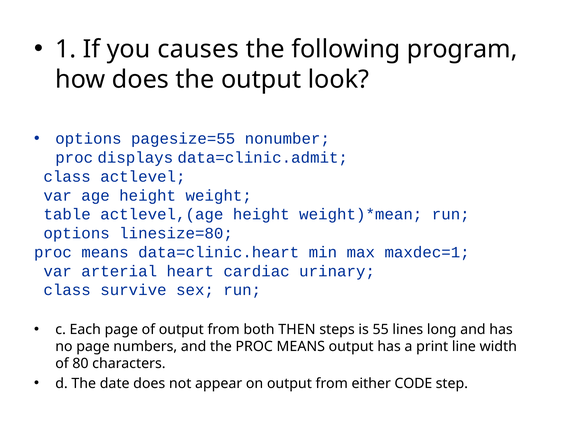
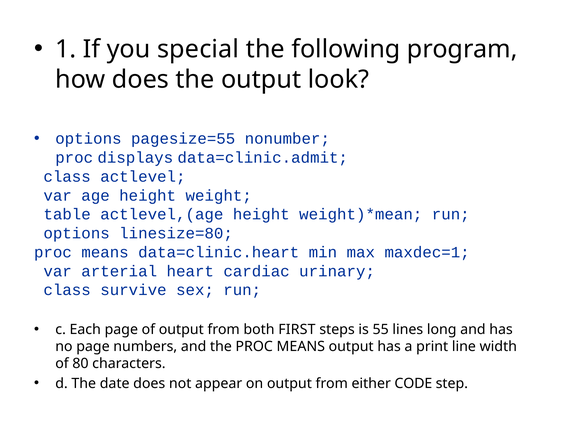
causes: causes -> special
THEN: THEN -> FIRST
